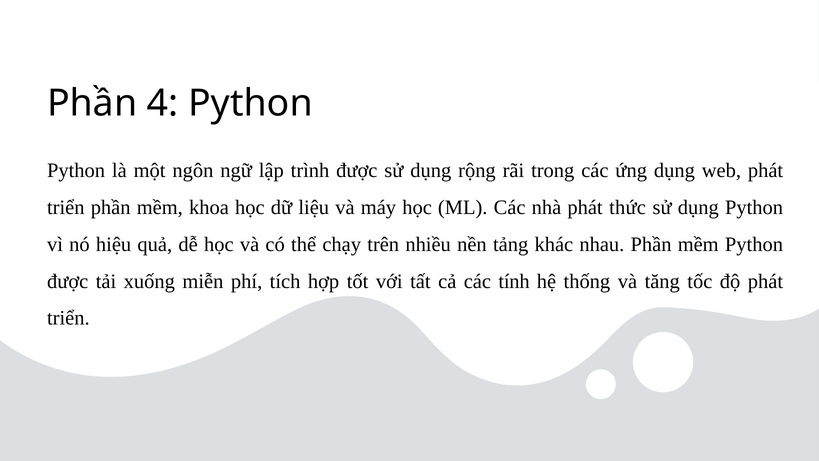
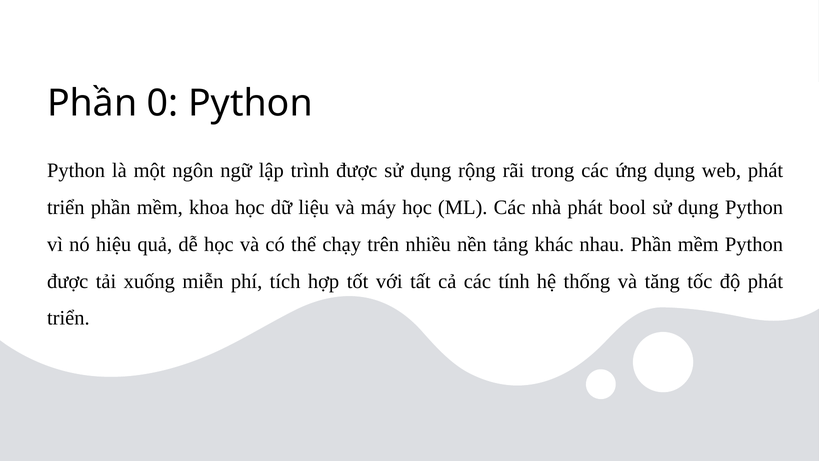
4: 4 -> 0
thức: thức -> bool
